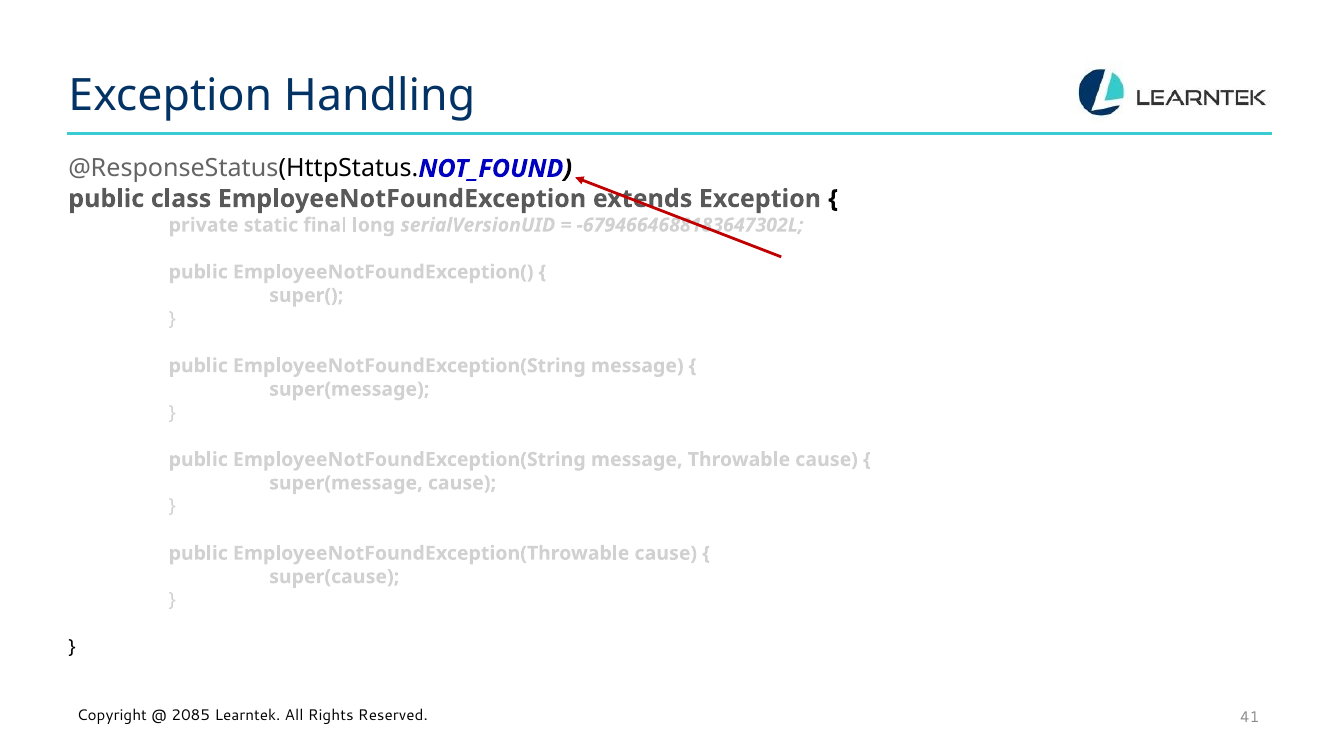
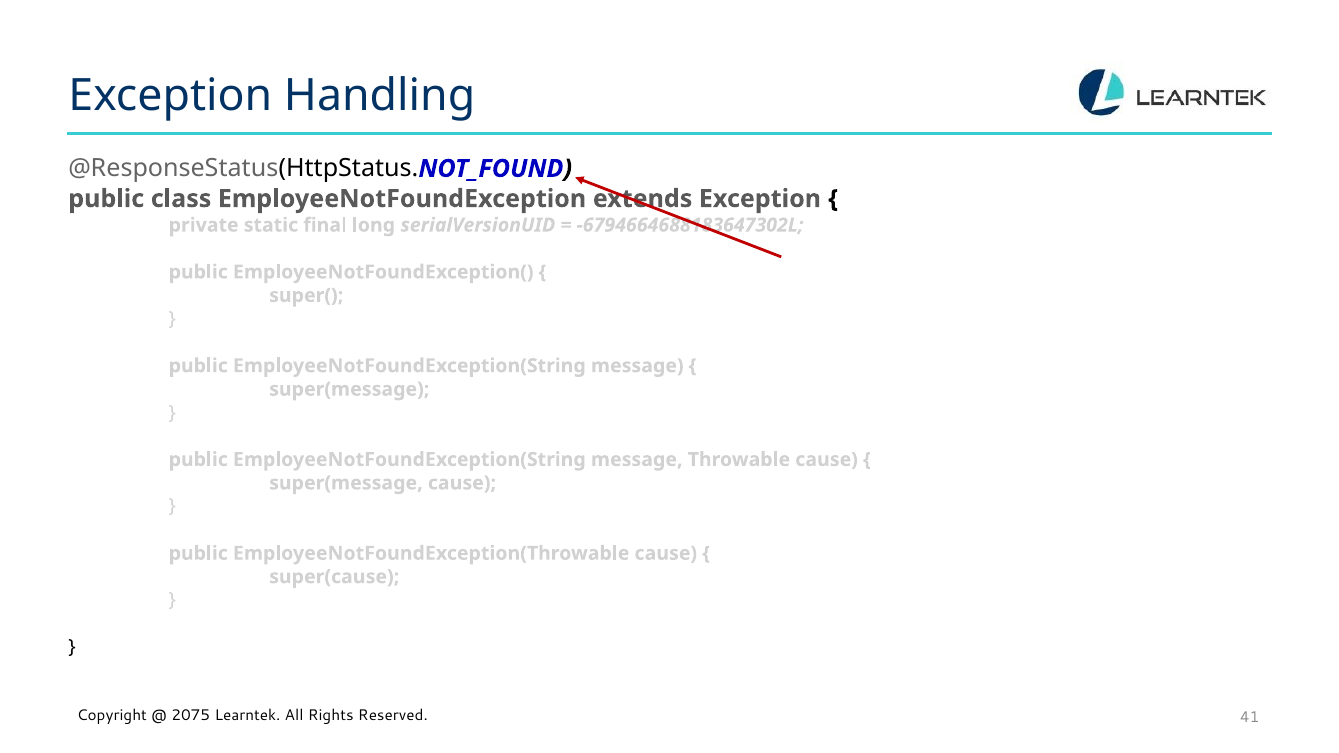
2085: 2085 -> 2075
